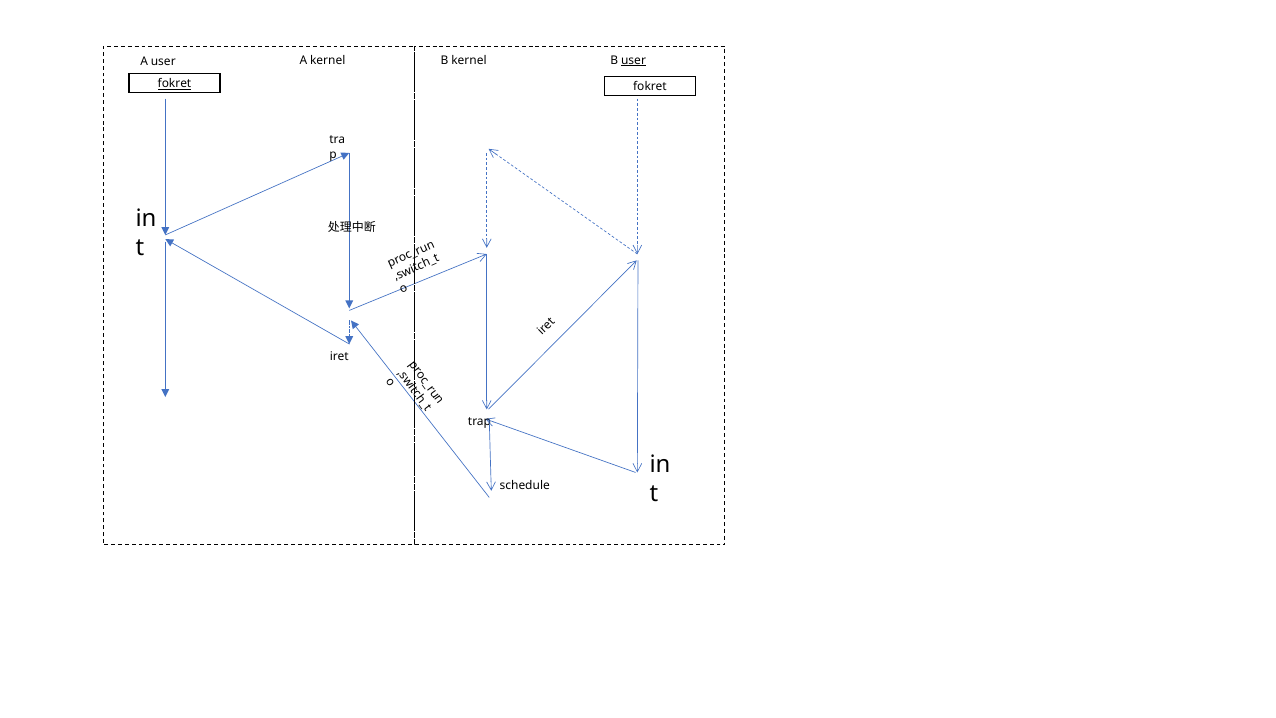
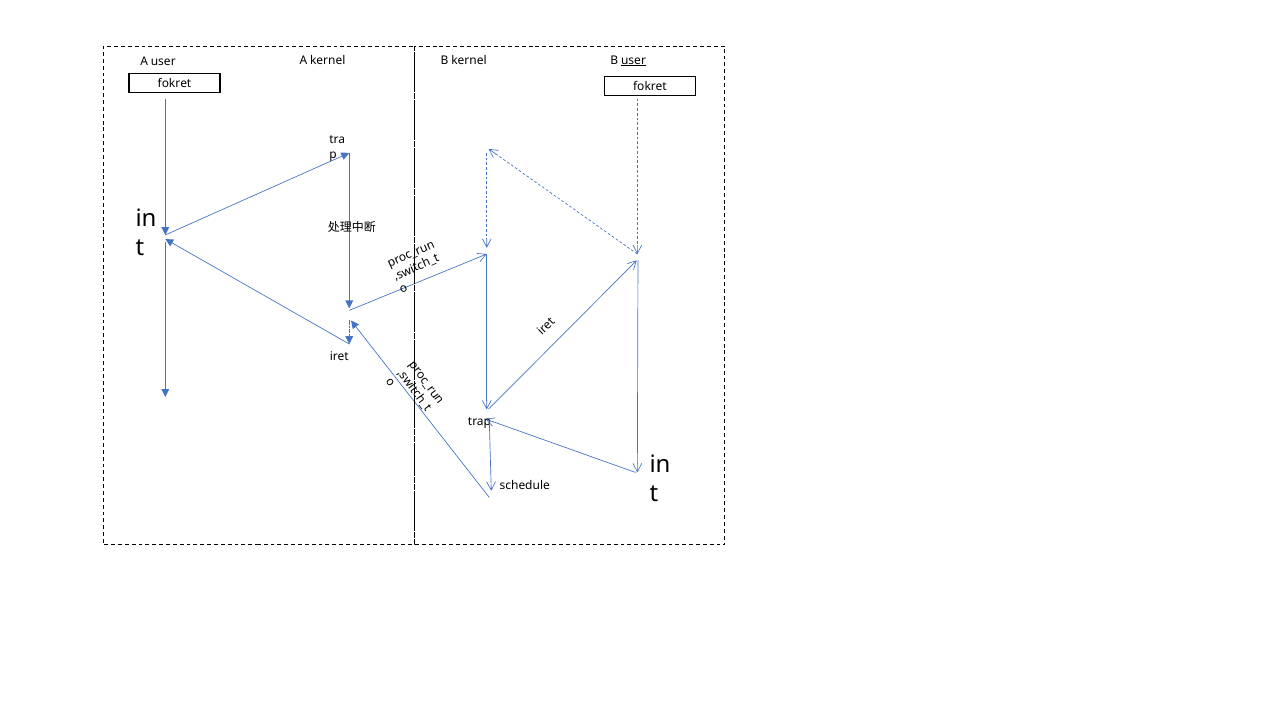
fokret at (175, 84) underline: present -> none
